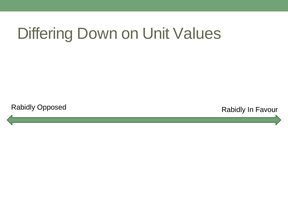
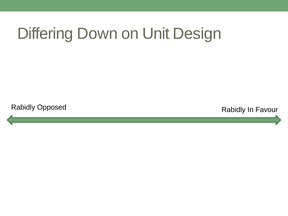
Values: Values -> Design
